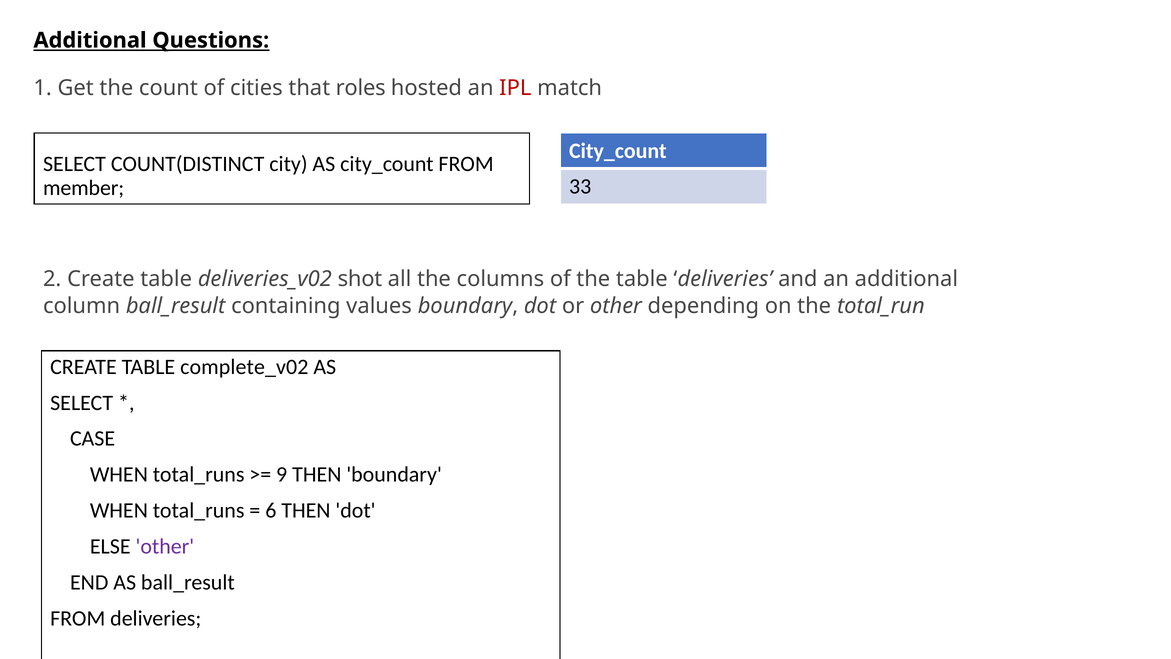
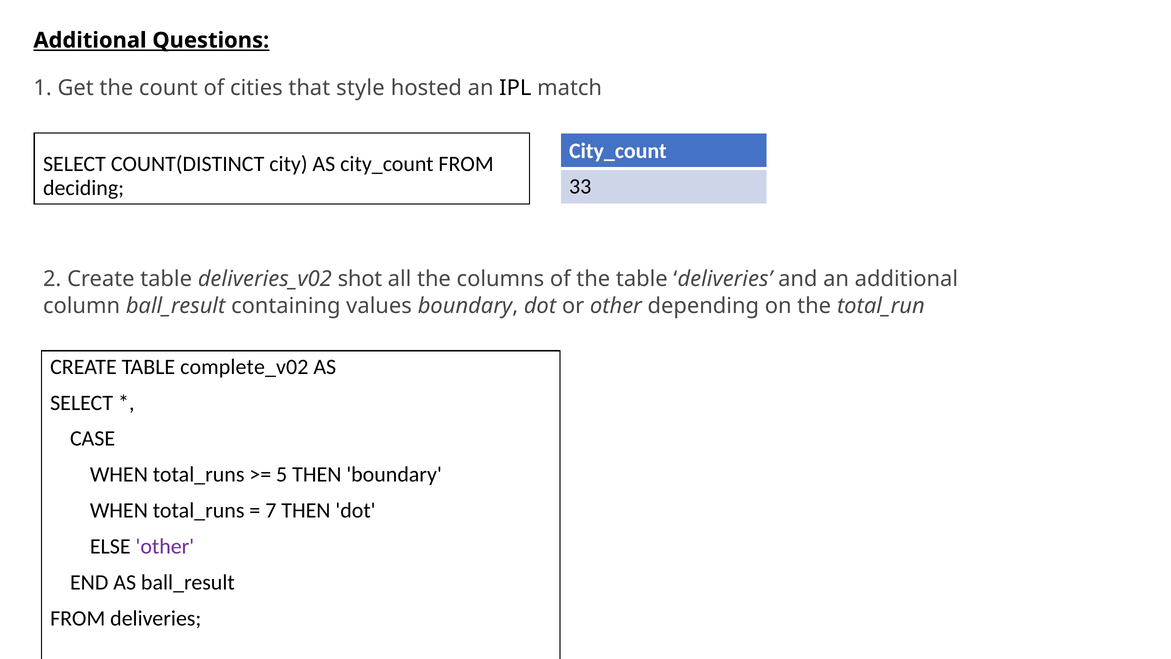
roles: roles -> style
IPL colour: red -> black
member: member -> deciding
9: 9 -> 5
6: 6 -> 7
